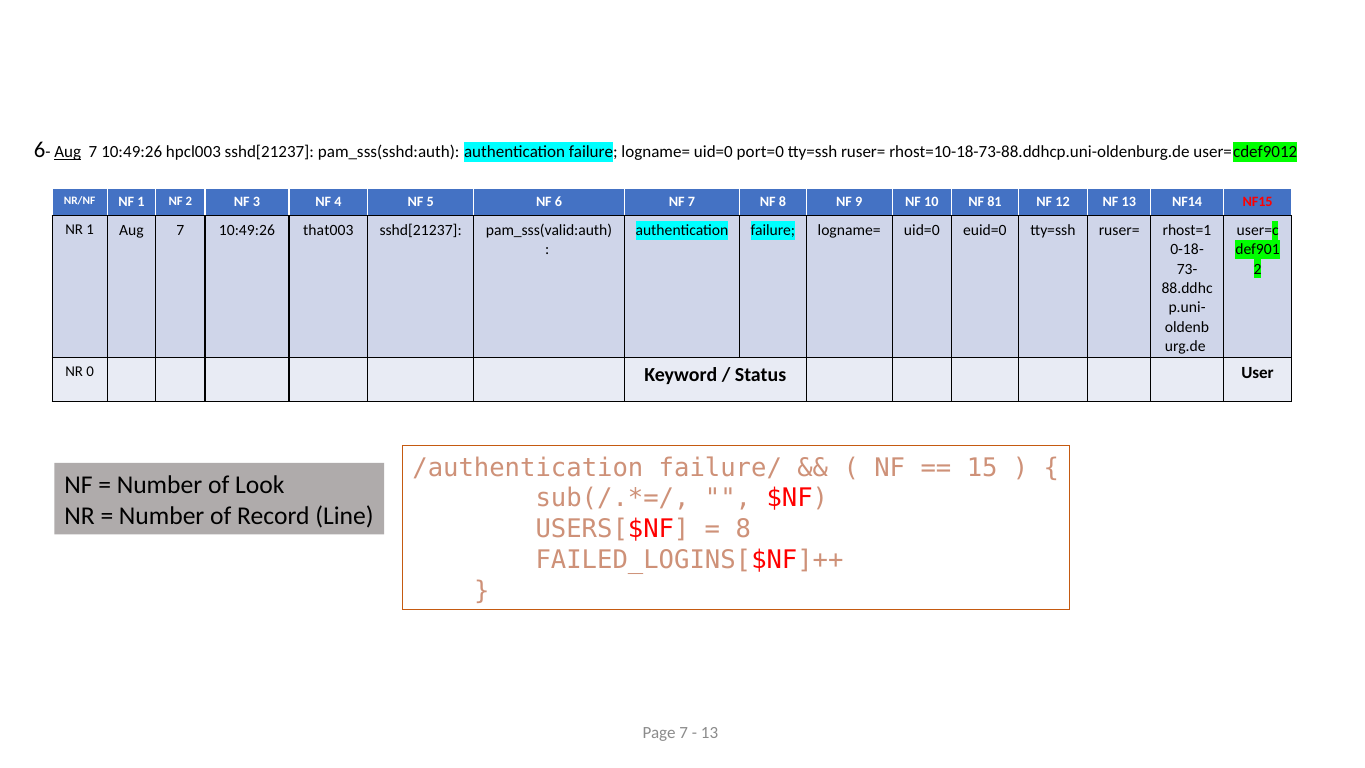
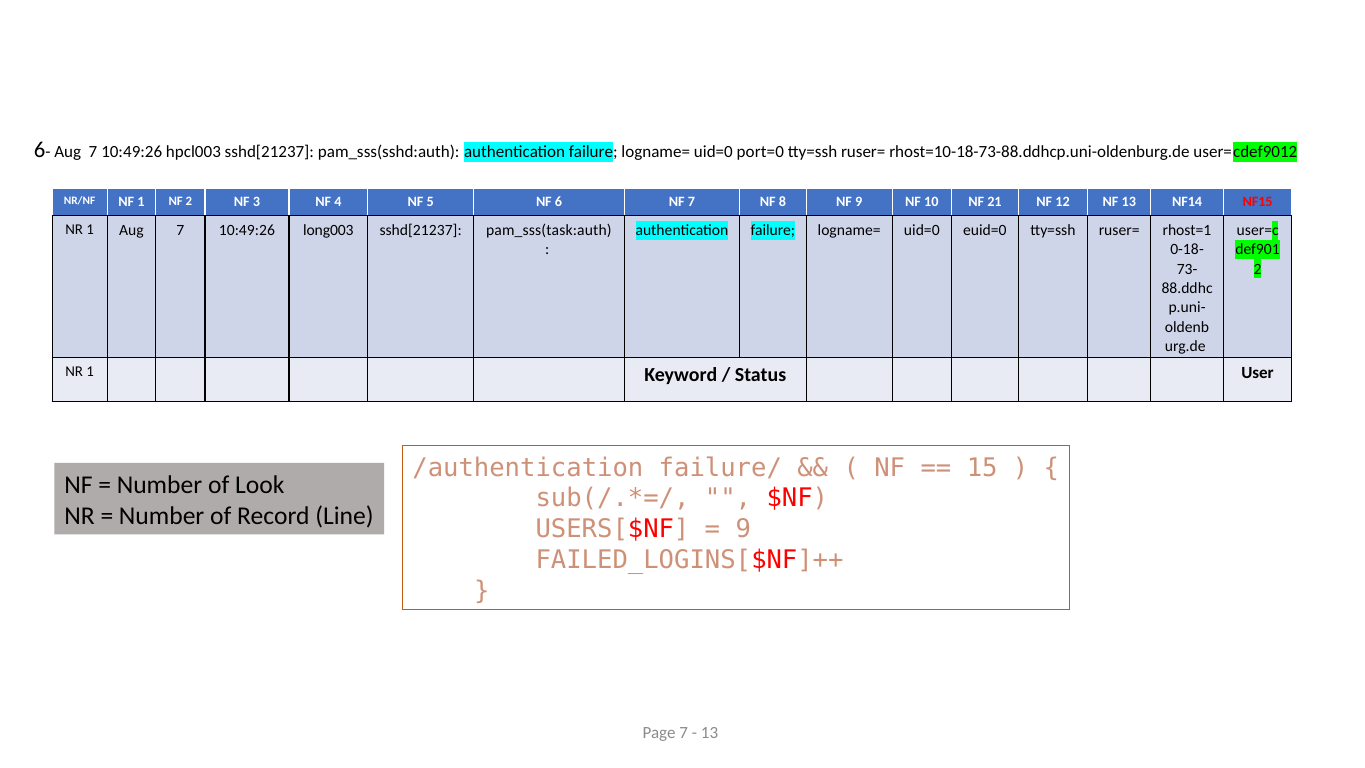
Aug at (68, 152) underline: present -> none
81: 81 -> 21
that003: that003 -> long003
pam_sss(valid:auth: pam_sss(valid:auth -> pam_sss(task:auth
0 at (90, 371): 0 -> 1
8 at (743, 529): 8 -> 9
